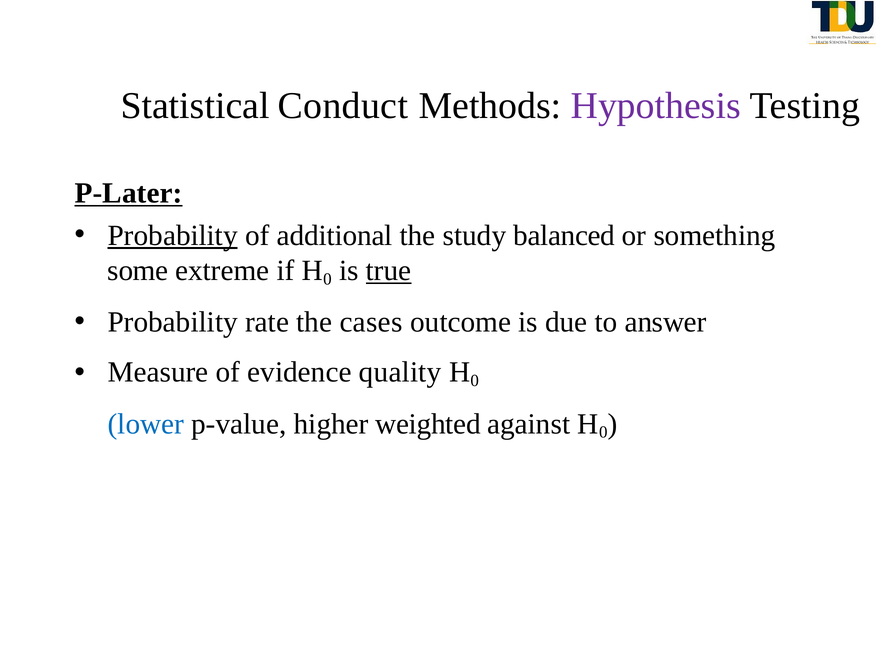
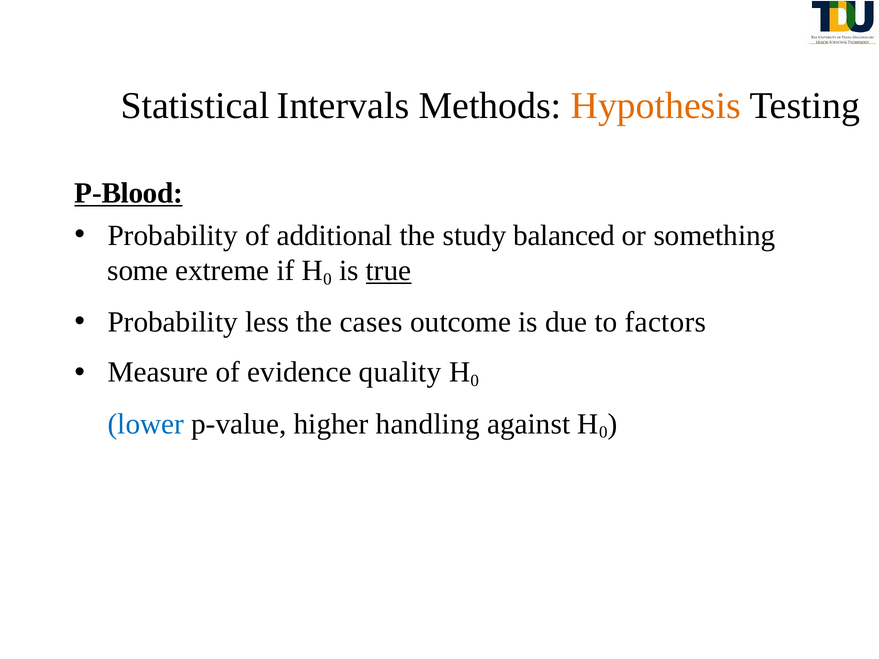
Conduct: Conduct -> Intervals
Hypothesis colour: purple -> orange
P-Later: P-Later -> P-Blood
Probability at (173, 235) underline: present -> none
rate: rate -> less
answer: answer -> factors
weighted: weighted -> handling
